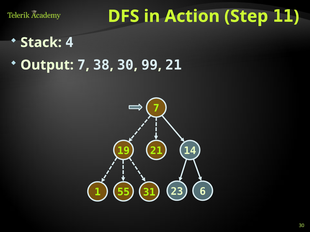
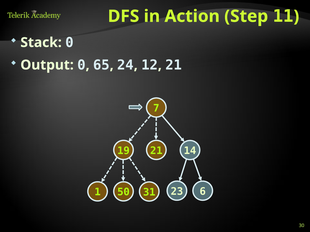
Stack 4: 4 -> 0
Output 7: 7 -> 0
38: 38 -> 65
30 at (125, 65): 30 -> 24
99: 99 -> 12
55: 55 -> 50
